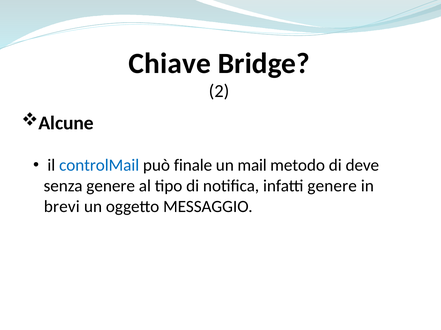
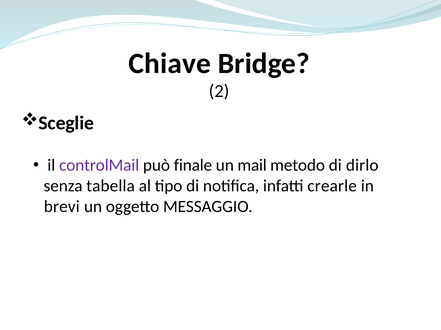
Alcune: Alcune -> Sceglie
controlMail colour: blue -> purple
deve: deve -> dirlo
senza genere: genere -> tabella
infatti genere: genere -> crearle
